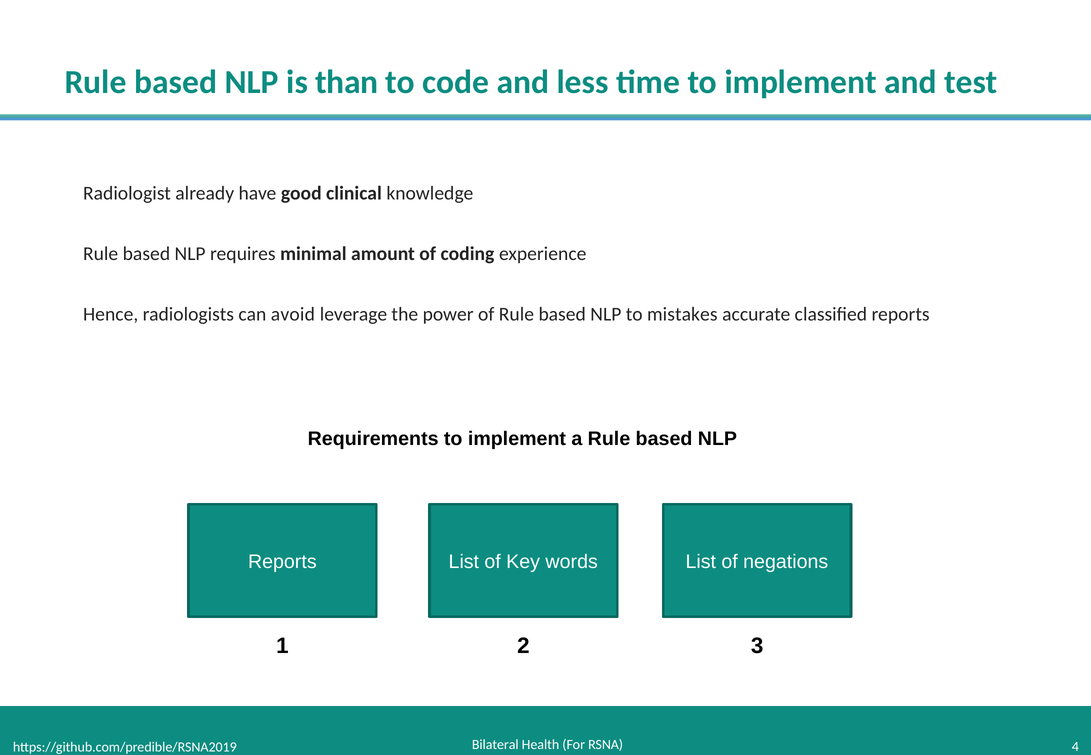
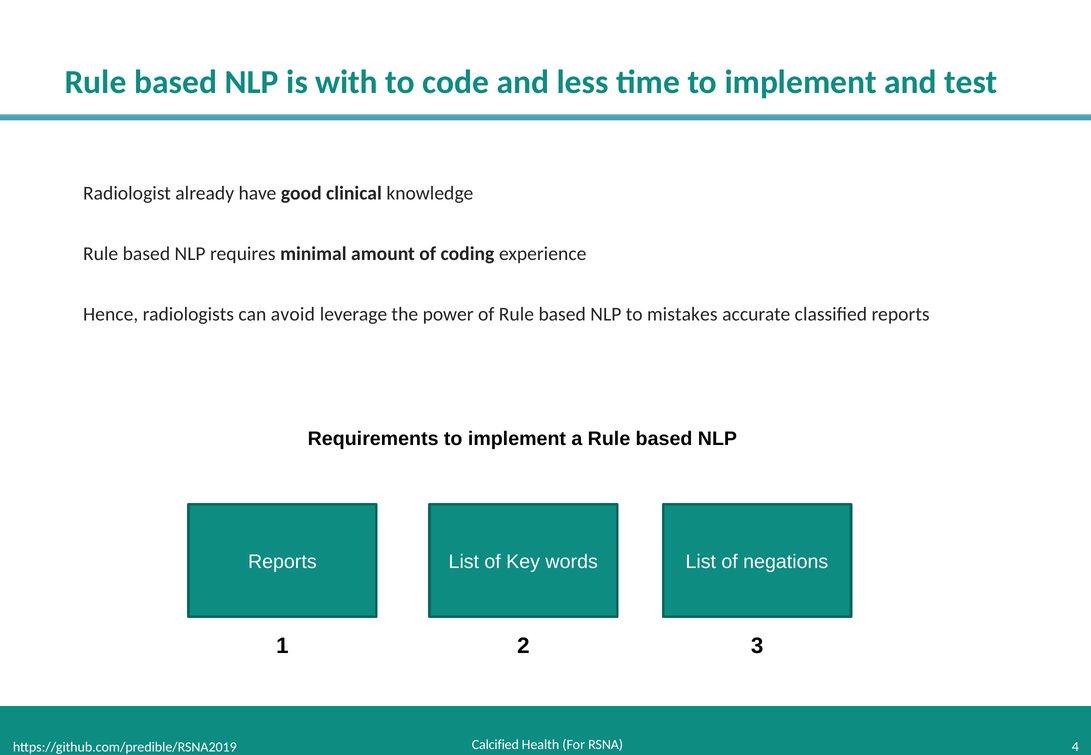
than: than -> with
Bilateral: Bilateral -> Calcified
